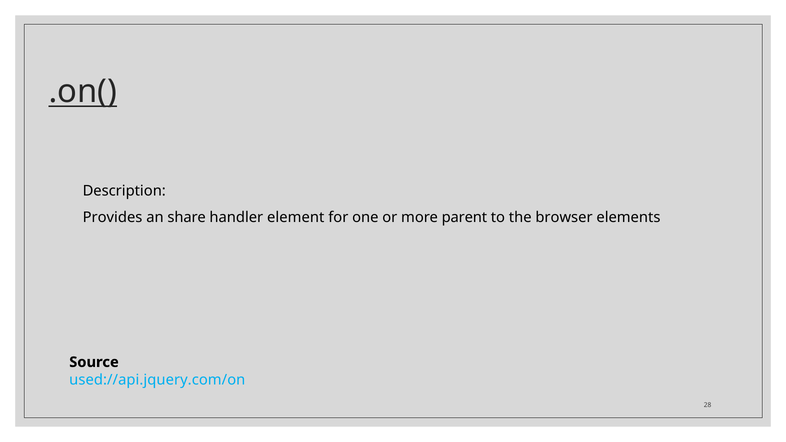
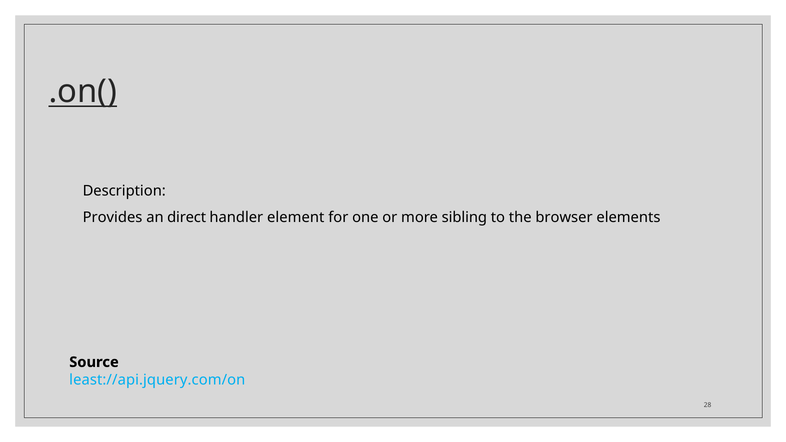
share: share -> direct
parent: parent -> sibling
used://api.jquery.com/on: used://api.jquery.com/on -> least://api.jquery.com/on
